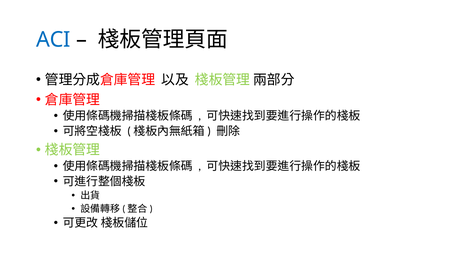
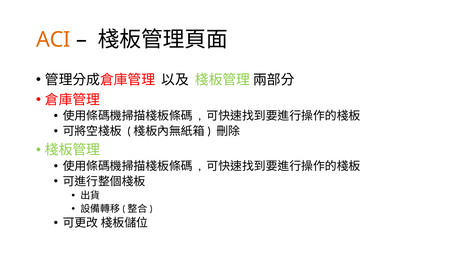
ACI colour: blue -> orange
